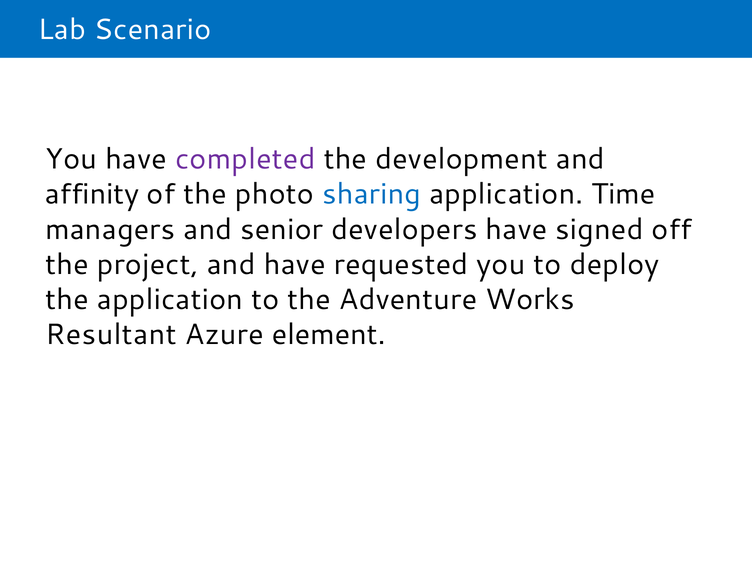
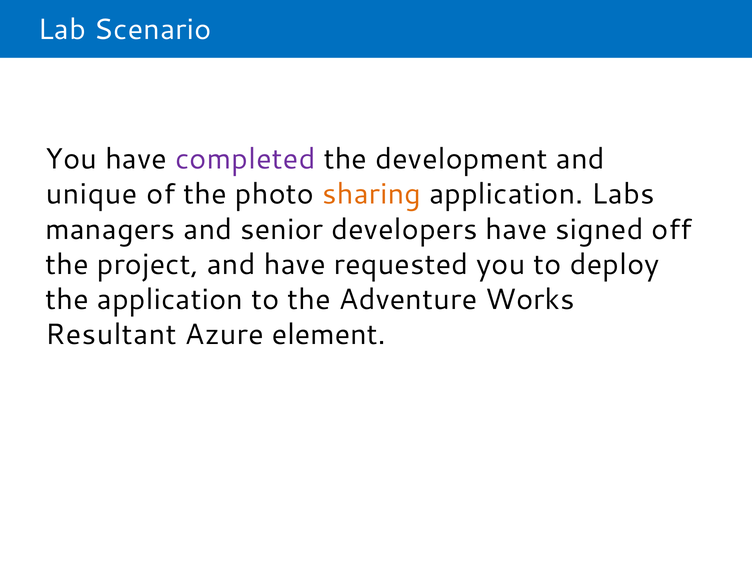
affinity: affinity -> unique
sharing colour: blue -> orange
Time: Time -> Labs
